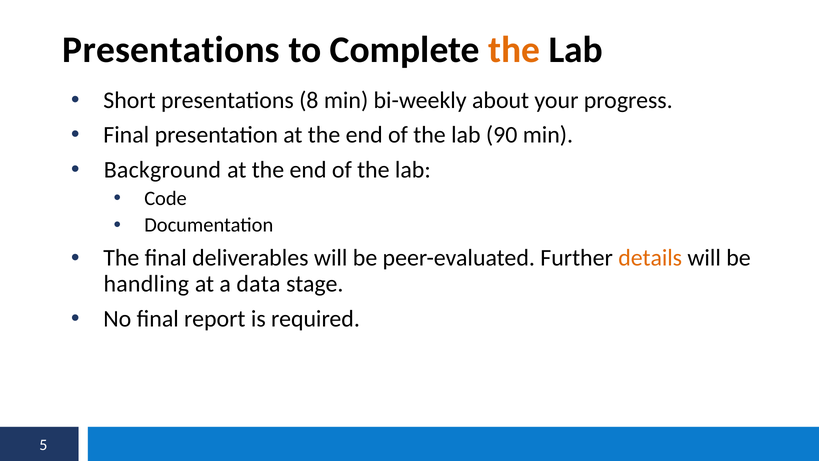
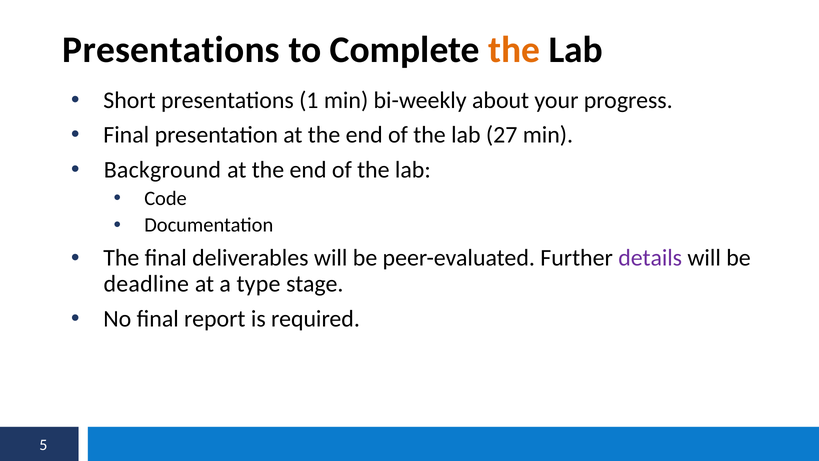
8: 8 -> 1
90: 90 -> 27
details colour: orange -> purple
handling: handling -> deadline
data: data -> type
